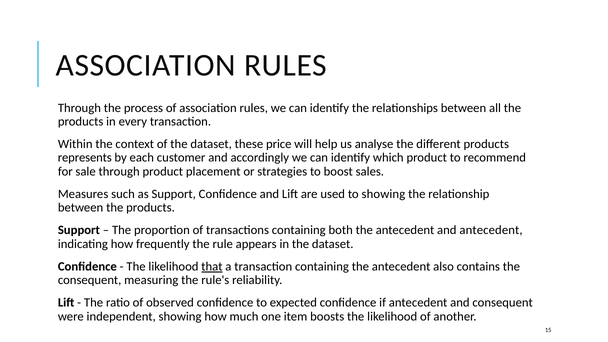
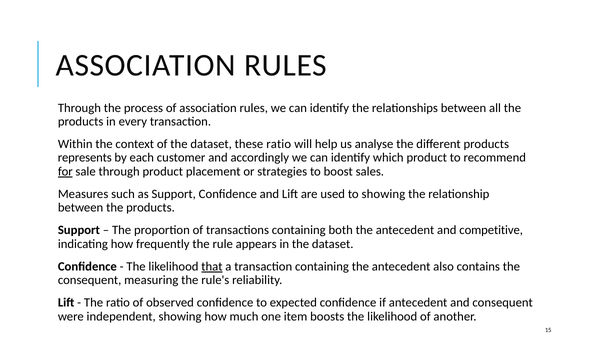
these price: price -> ratio
for underline: none -> present
and antecedent: antecedent -> competitive
